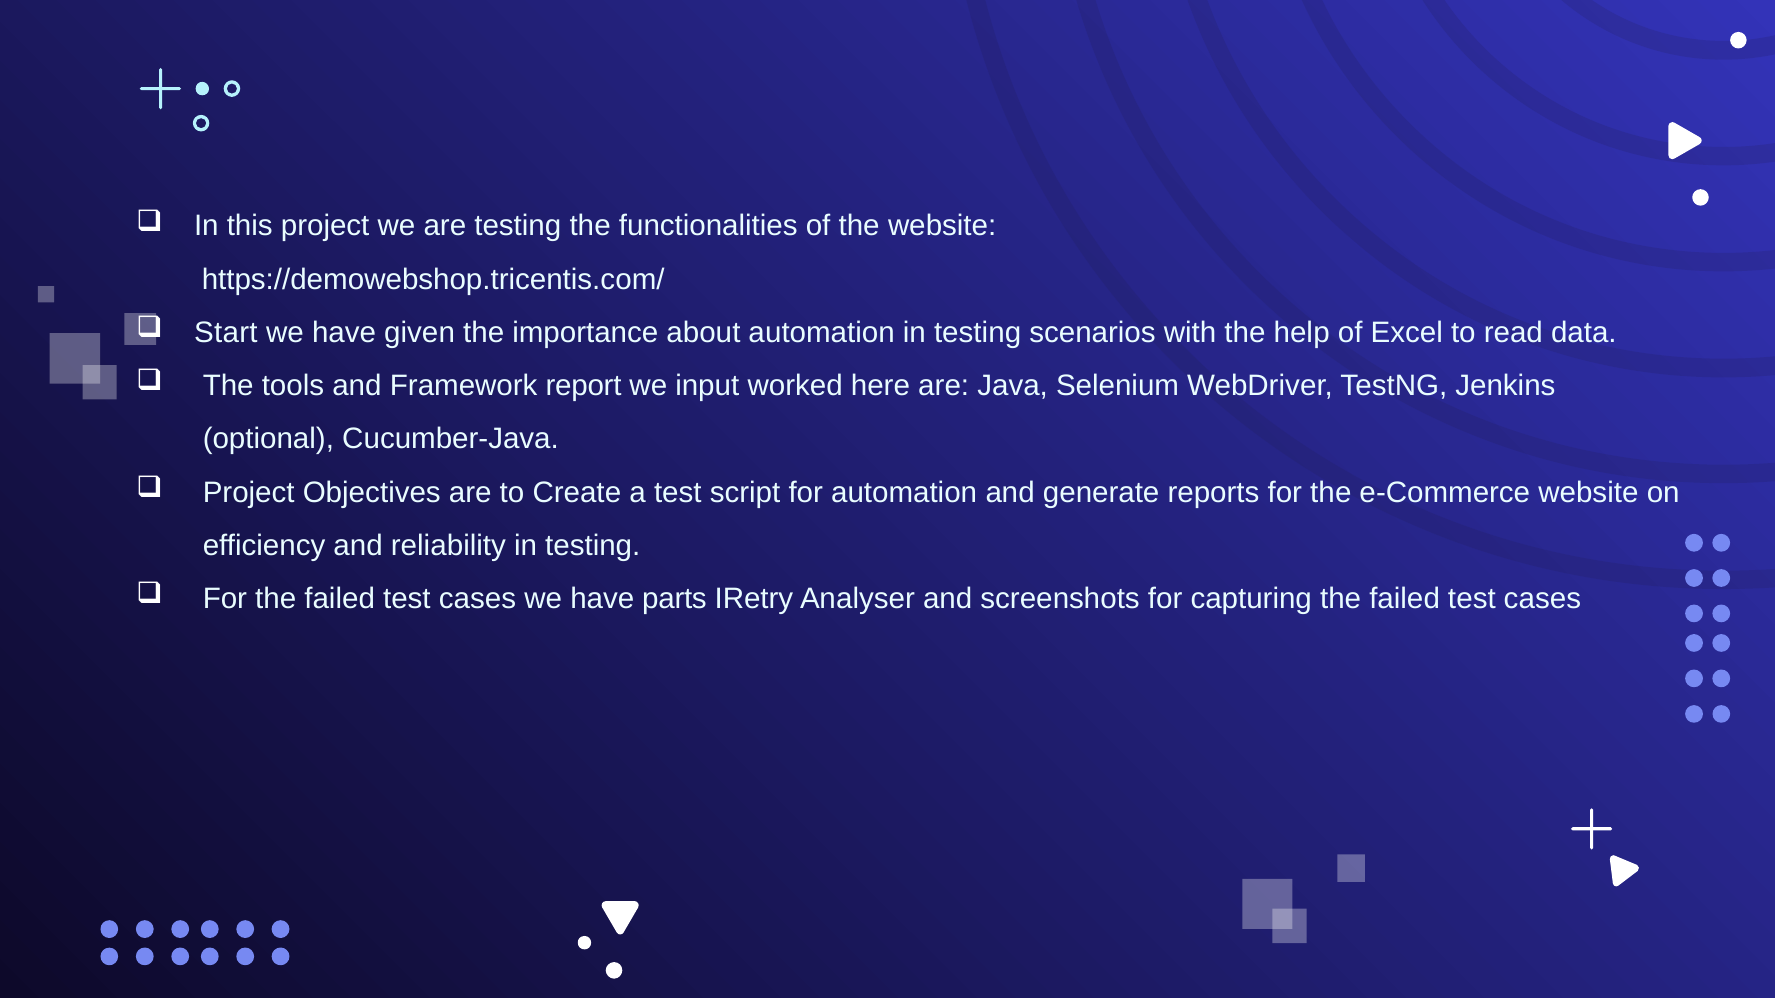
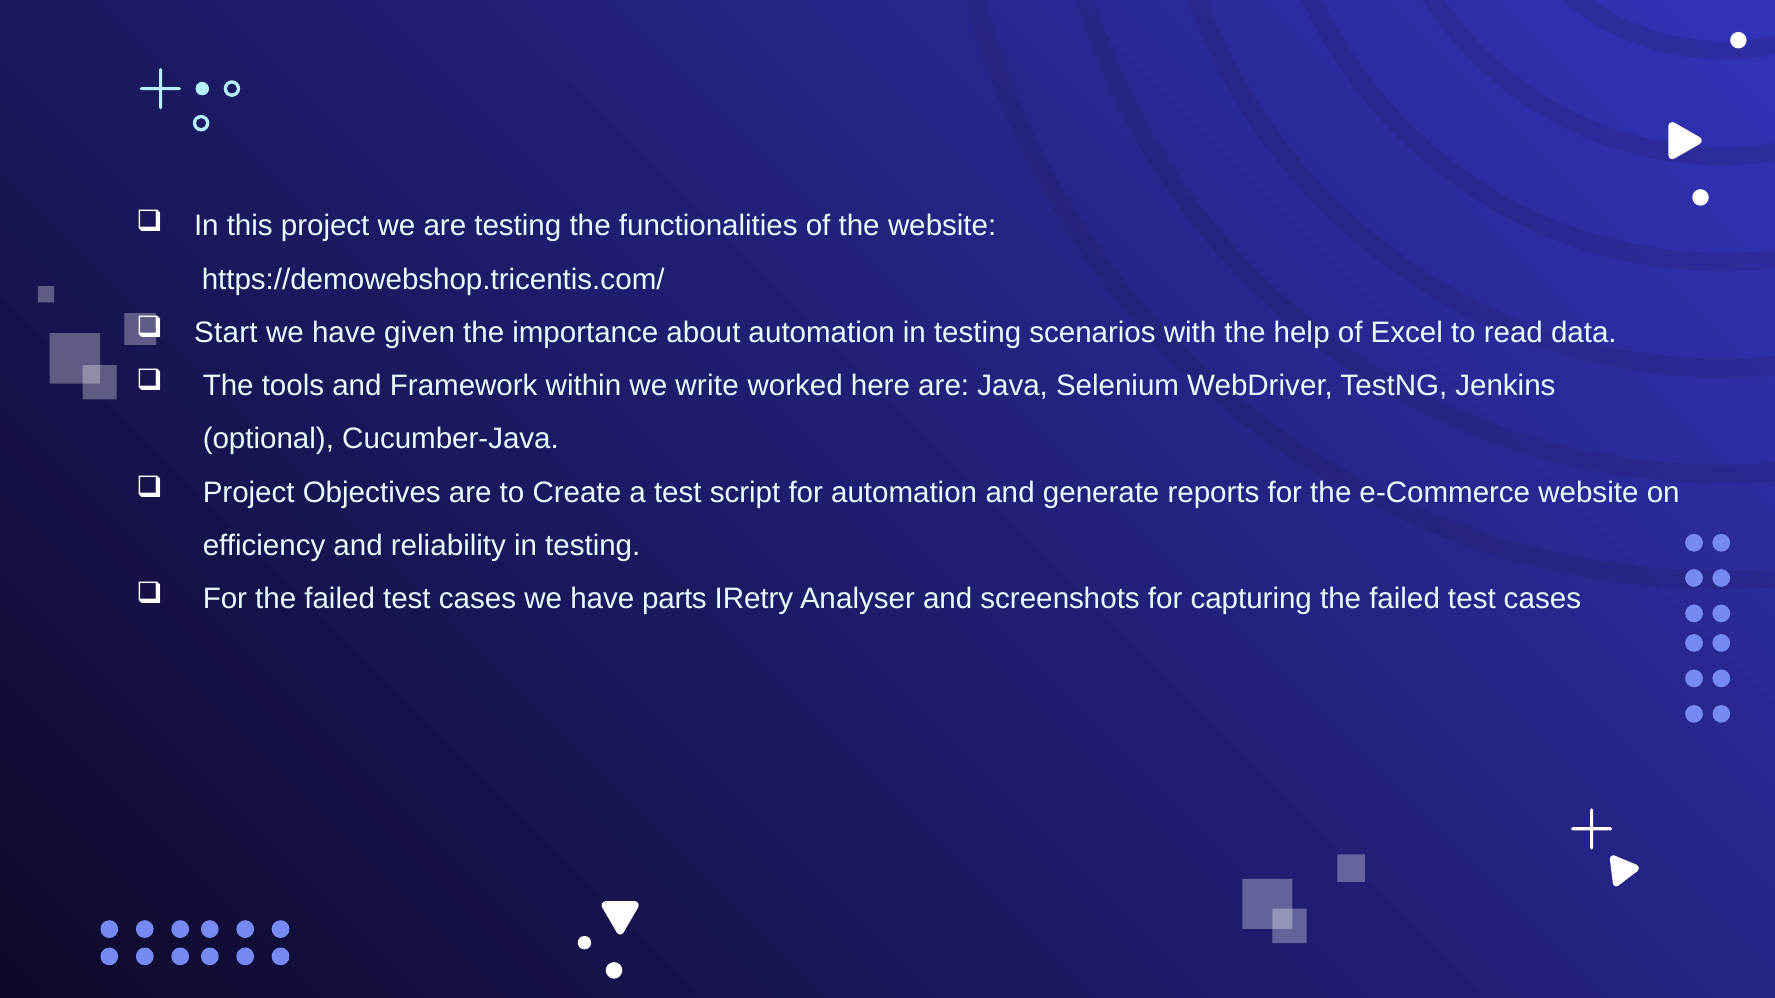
report: report -> within
input: input -> write
